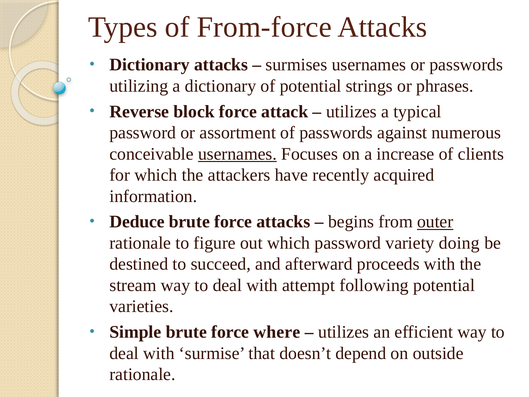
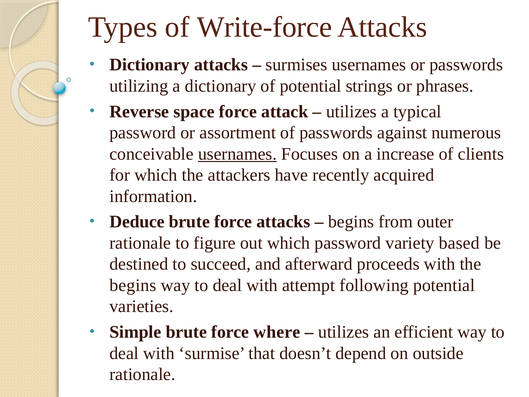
From-force: From-force -> Write-force
block: block -> space
outer underline: present -> none
doing: doing -> based
stream at (133, 285): stream -> begins
